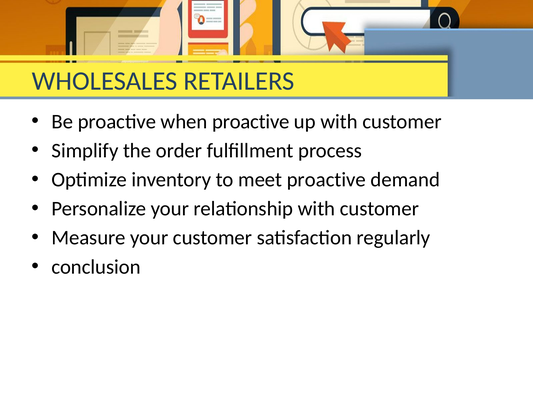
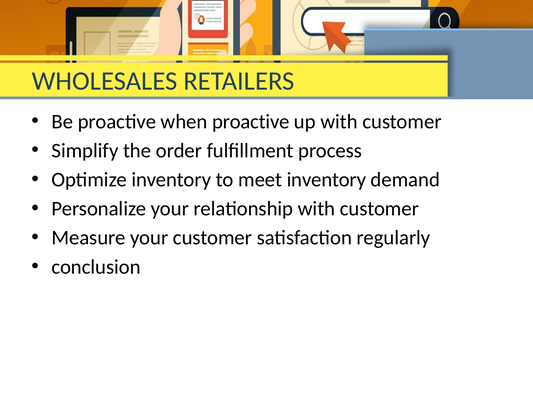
meet proactive: proactive -> inventory
